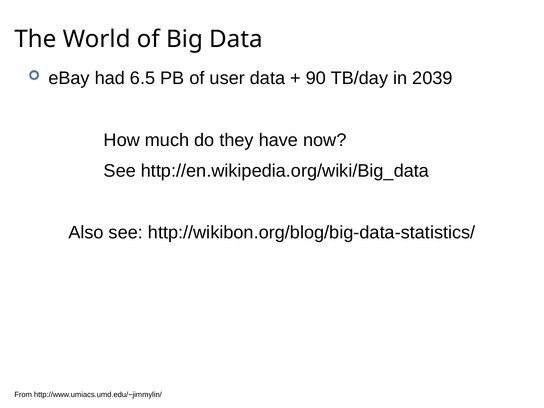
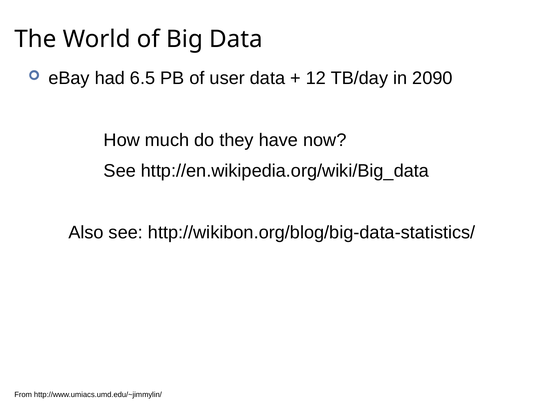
90: 90 -> 12
2039: 2039 -> 2090
